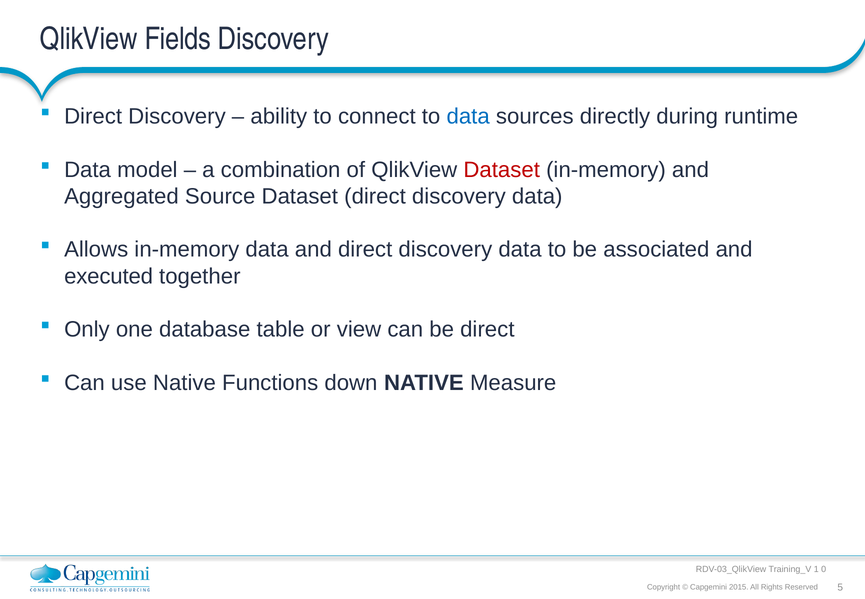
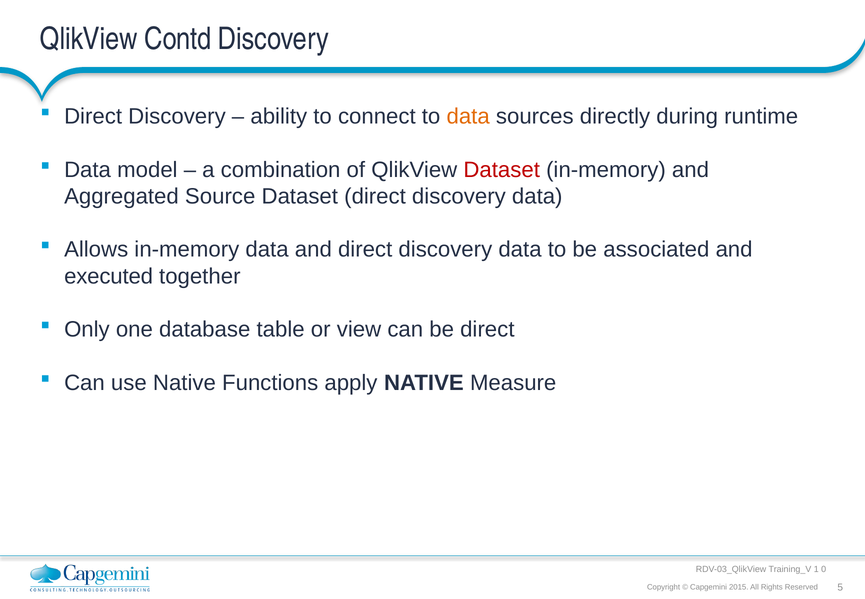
Fields: Fields -> Contd
data at (468, 116) colour: blue -> orange
down: down -> apply
